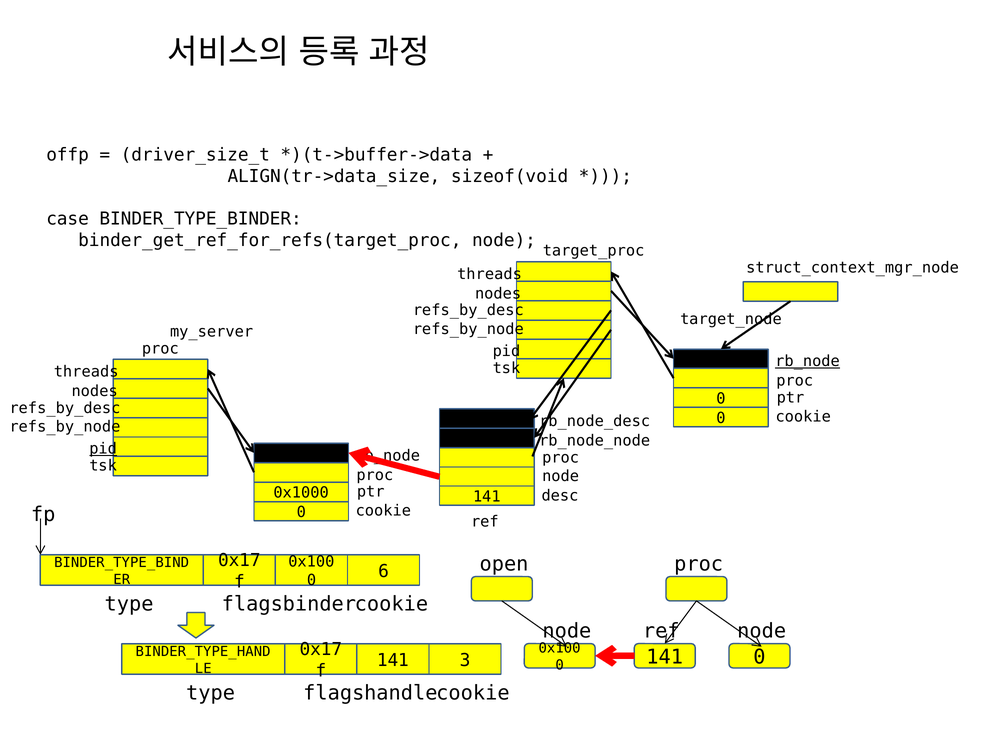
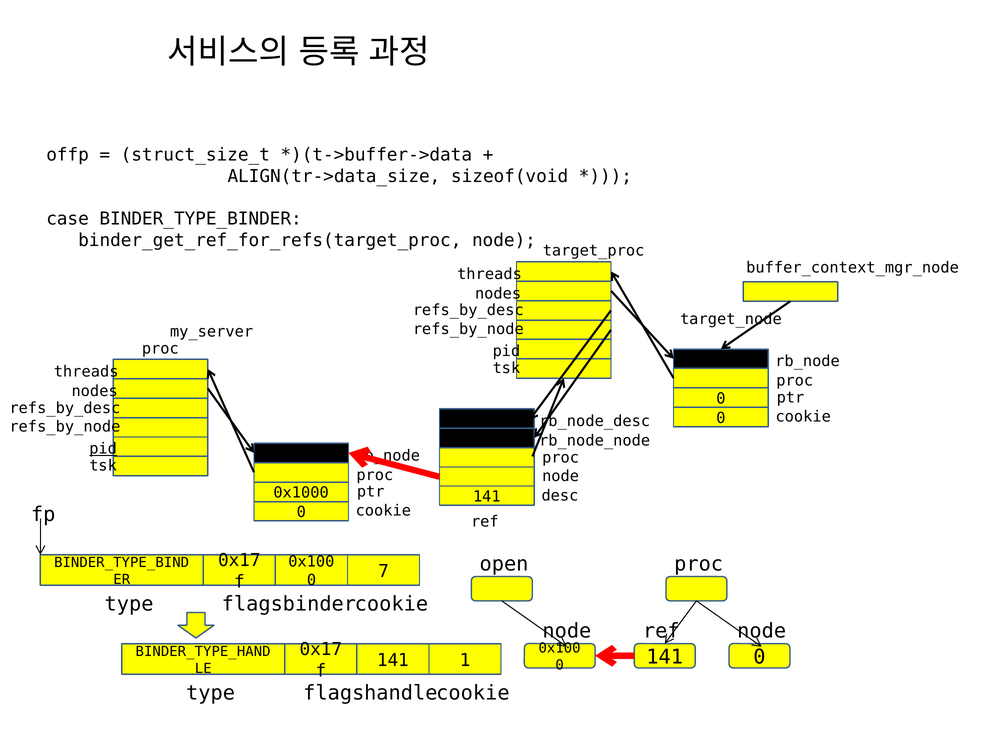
driver_size_t: driver_size_t -> struct_size_t
struct_context_mgr_node: struct_context_mgr_node -> buffer_context_mgr_node
rb_node at (808, 361) underline: present -> none
6: 6 -> 7
3: 3 -> 1
